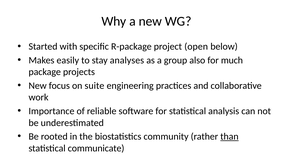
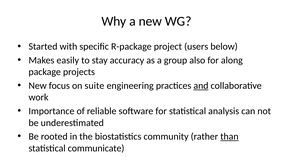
open: open -> users
analyses: analyses -> accuracy
much: much -> along
and underline: none -> present
